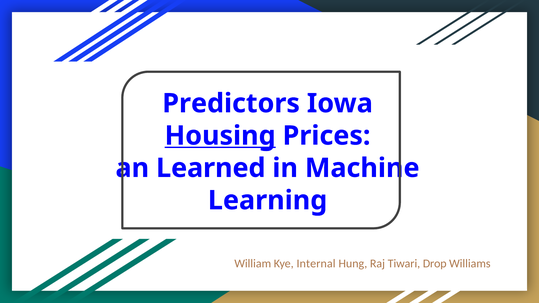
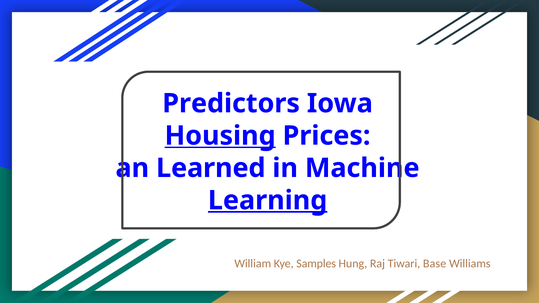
Learning underline: none -> present
Internal: Internal -> Samples
Drop: Drop -> Base
